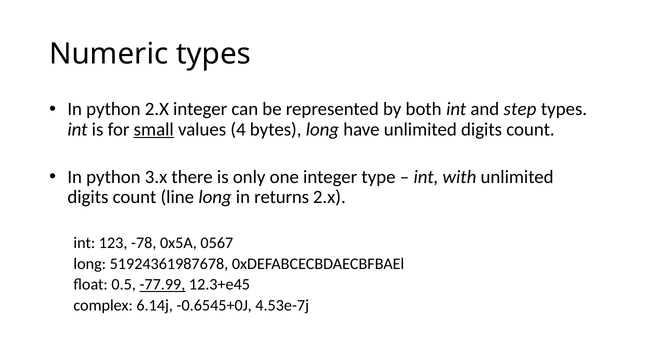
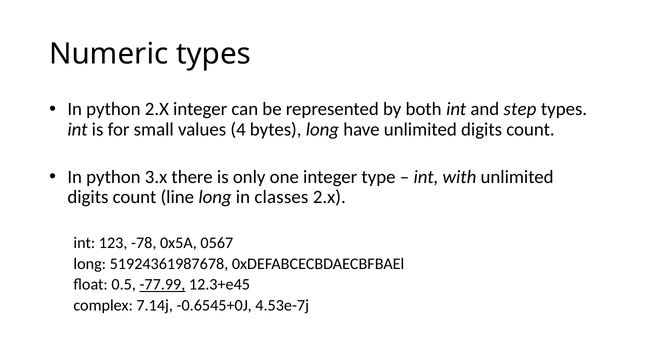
small underline: present -> none
returns: returns -> classes
6.14j: 6.14j -> 7.14j
